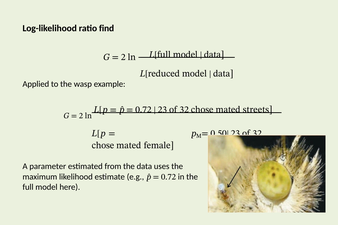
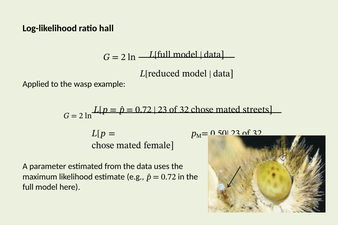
find: find -> hall
